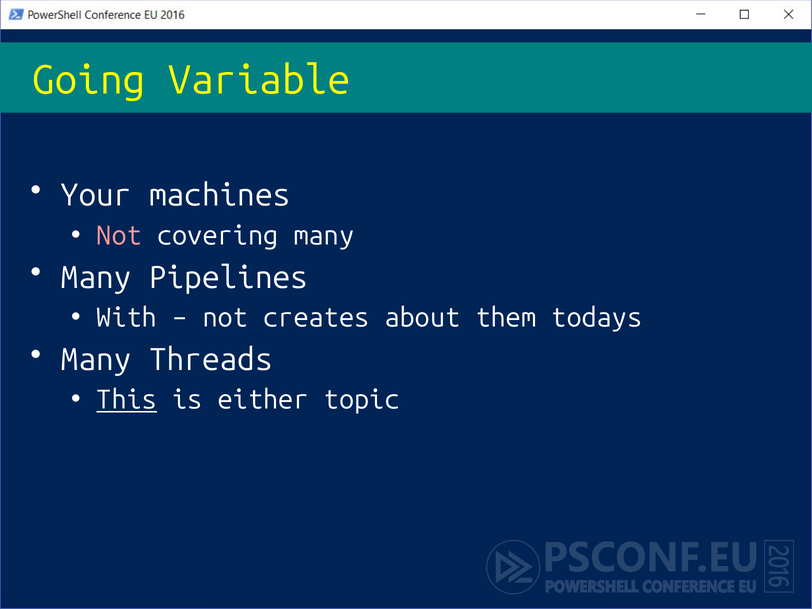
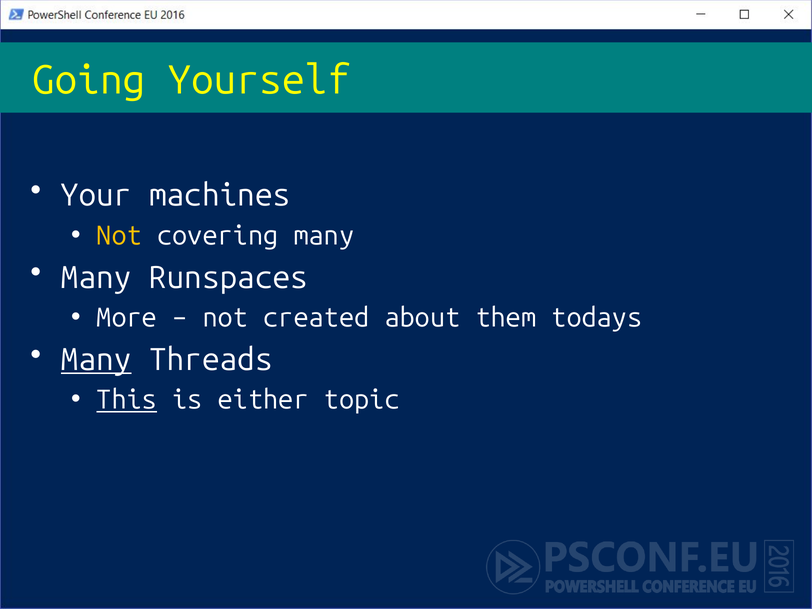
Variable: Variable -> Yourself
Not at (119, 236) colour: pink -> yellow
Pipelines: Pipelines -> Runspaces
With: With -> More
creates: creates -> created
Many at (96, 360) underline: none -> present
